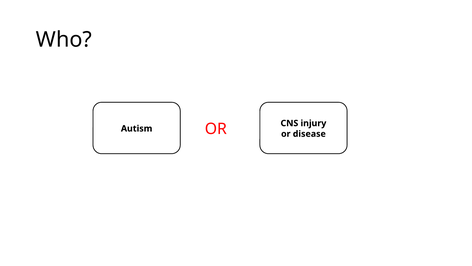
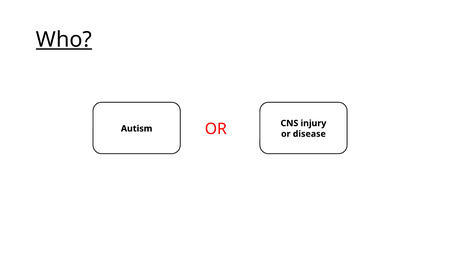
Who underline: none -> present
